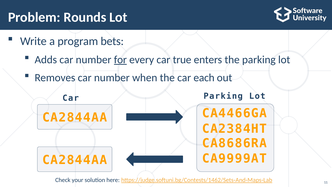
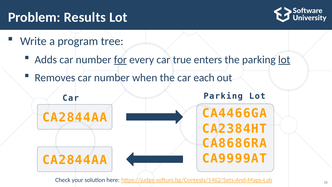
Rounds: Rounds -> Results
bets: bets -> tree
lot at (284, 60) underline: none -> present
